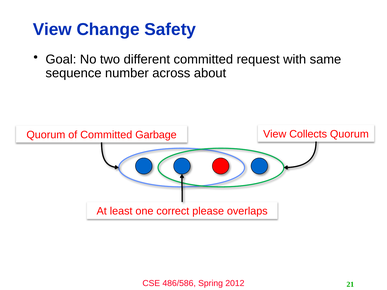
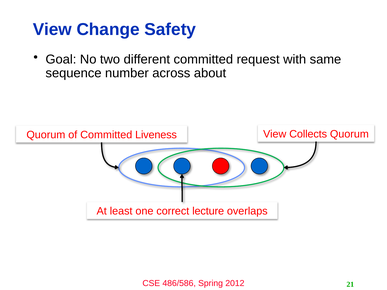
Garbage: Garbage -> Liveness
please: please -> lecture
